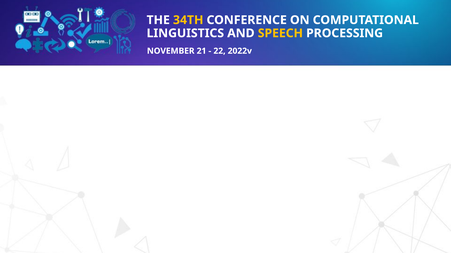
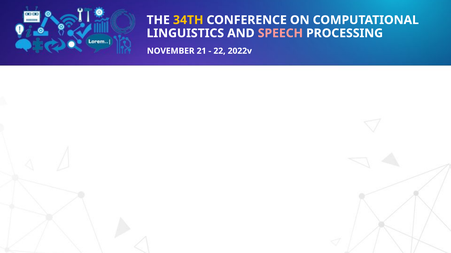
SPEECH colour: yellow -> pink
